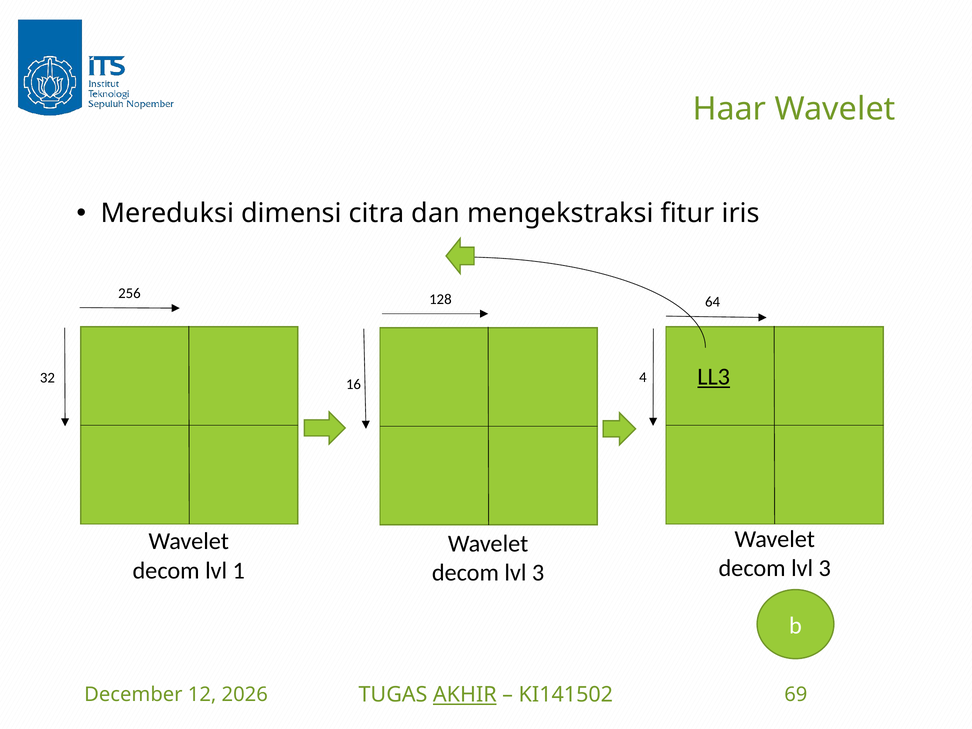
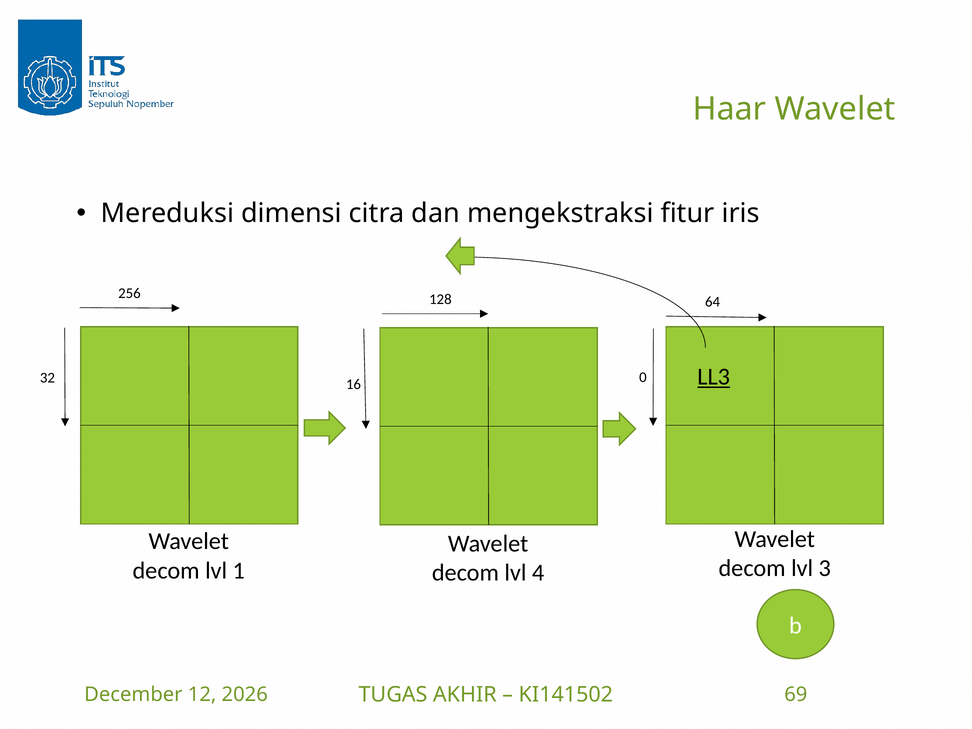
4: 4 -> 0
3 at (538, 573): 3 -> 4
AKHIR underline: present -> none
